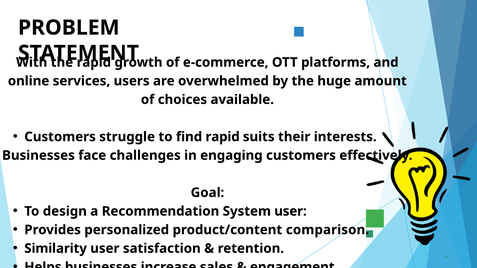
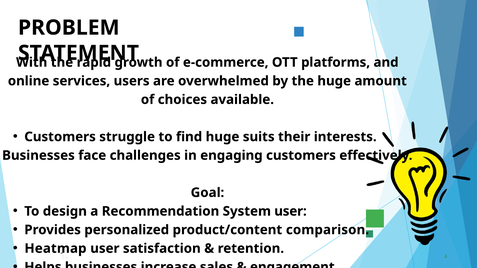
find rapid: rapid -> huge
Similarity: Similarity -> Heatmap
